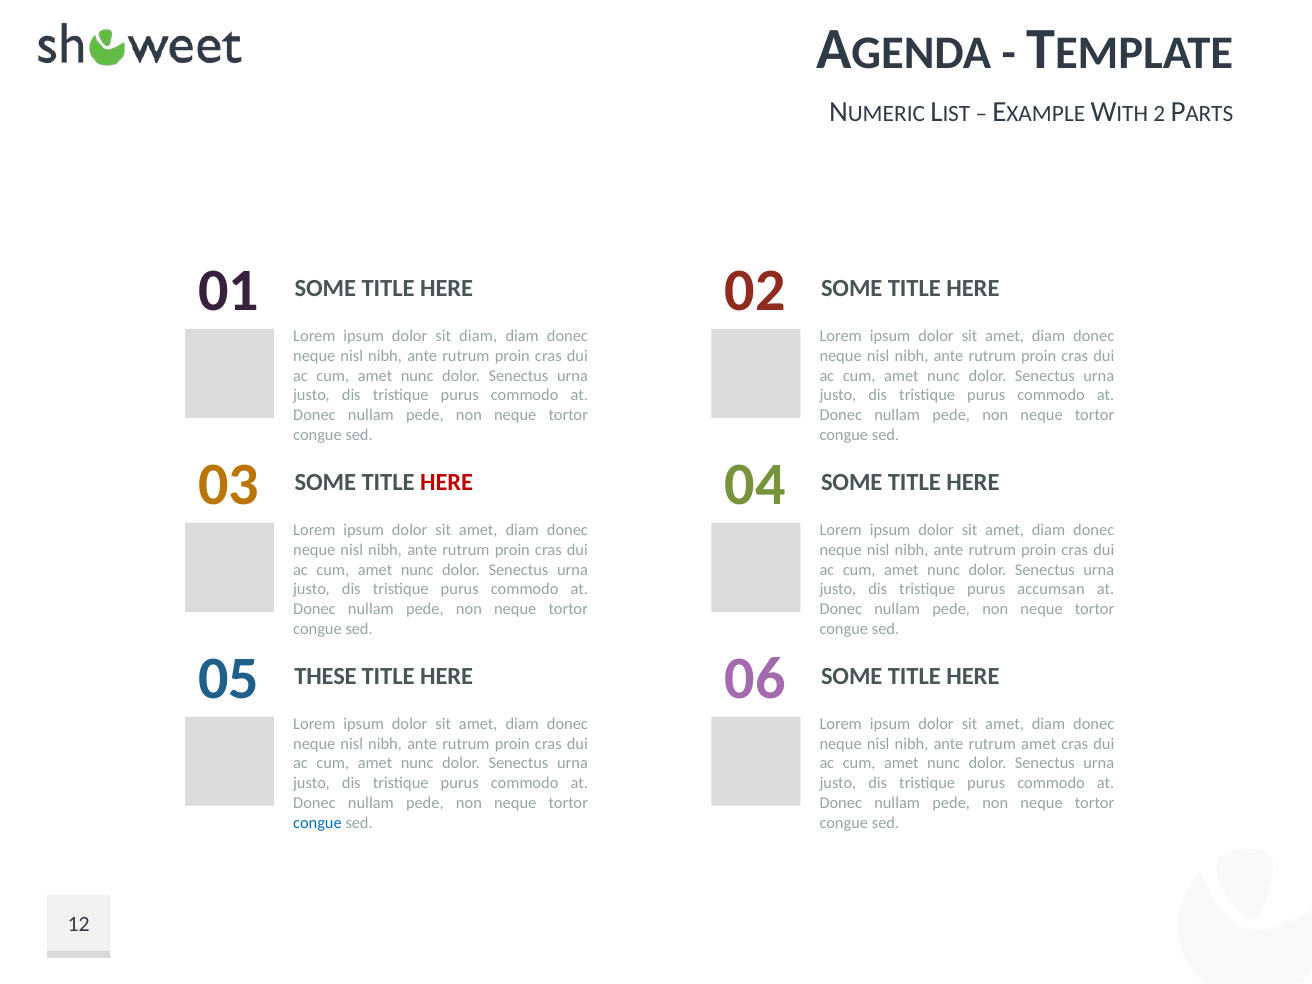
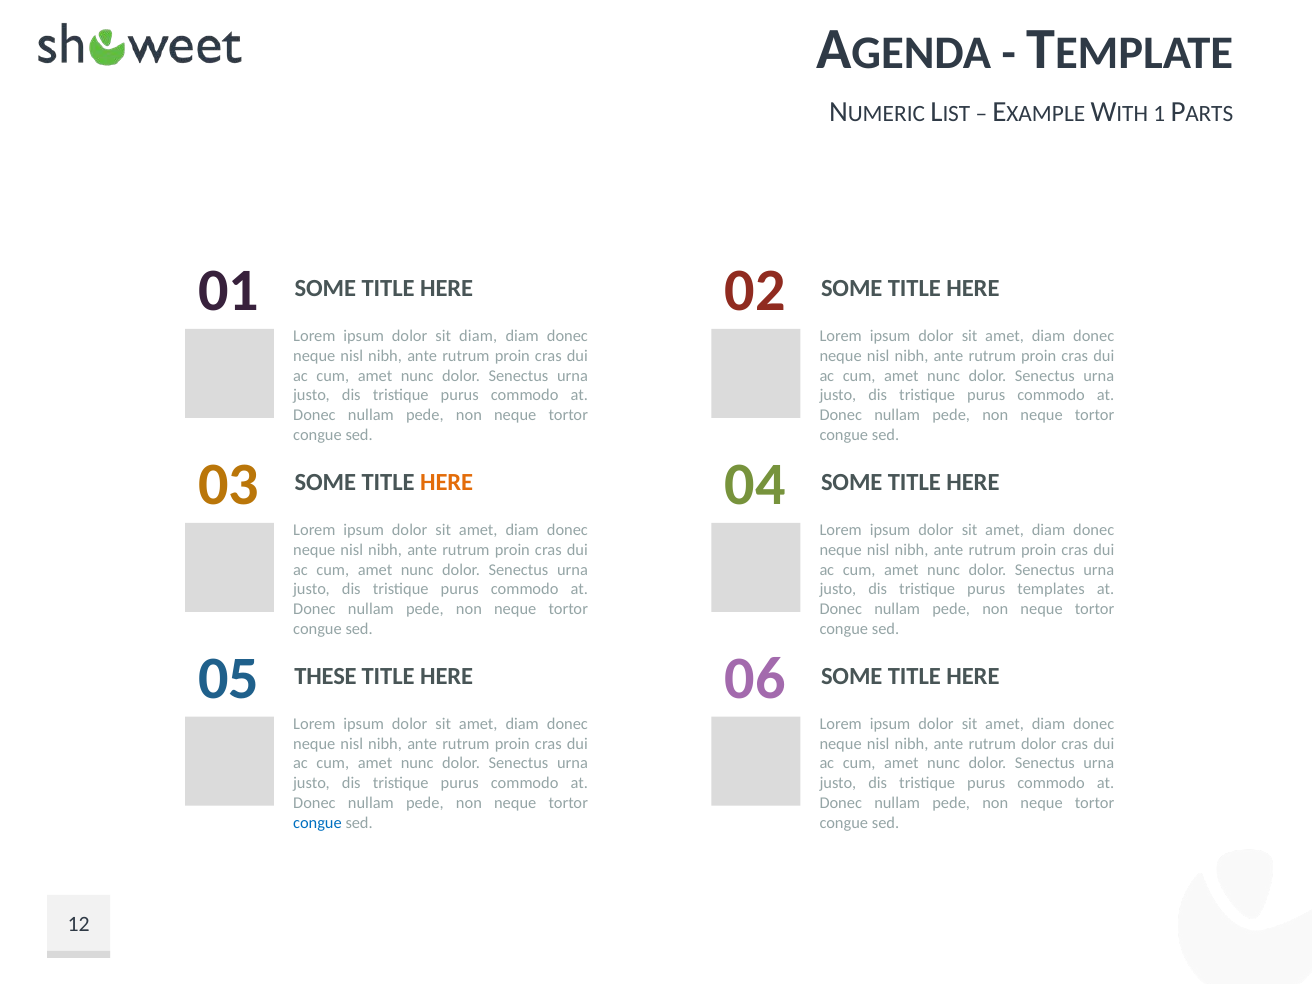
2: 2 -> 1
HERE at (447, 482) colour: red -> orange
accumsan: accumsan -> templates
rutrum amet: amet -> dolor
